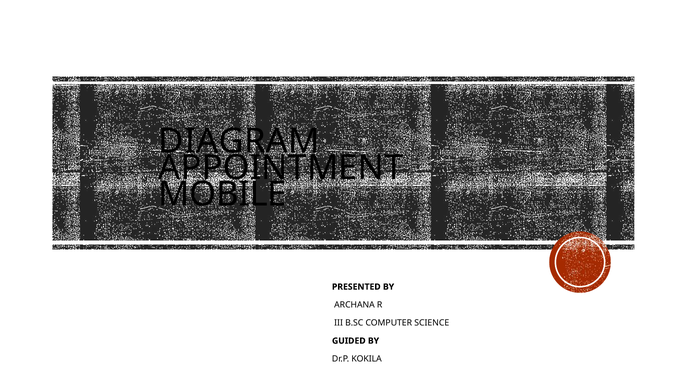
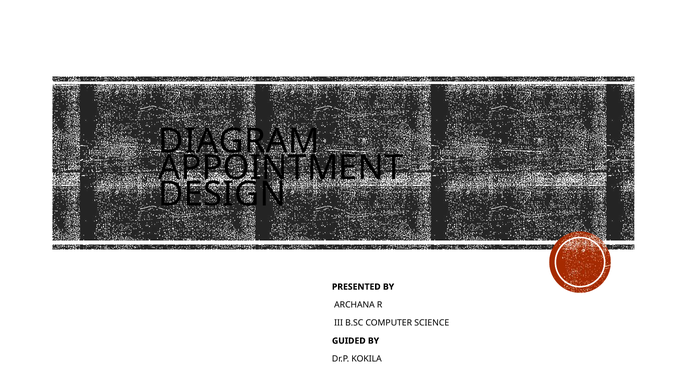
MOBILE: MOBILE -> DESIGN
